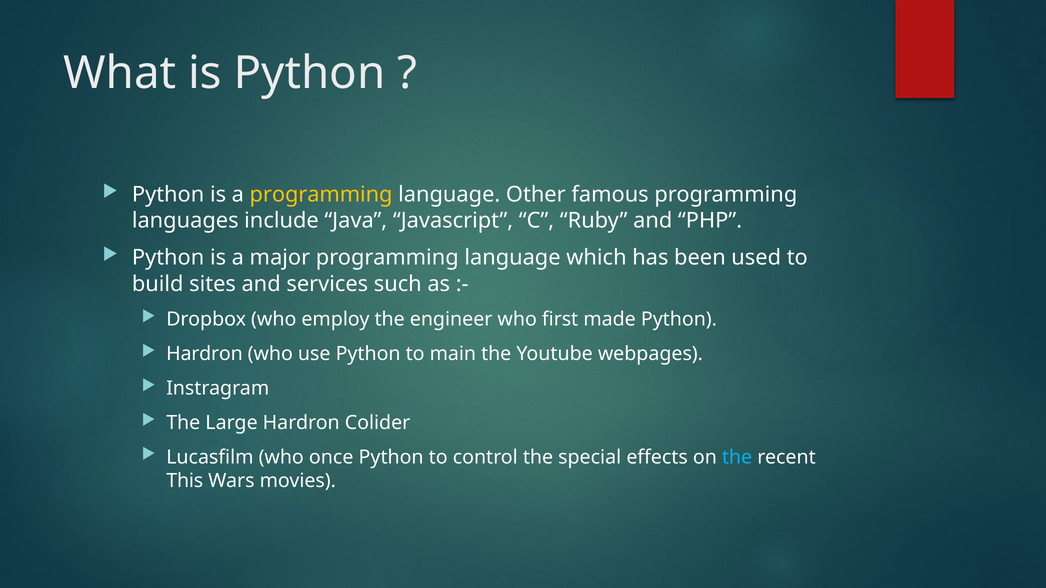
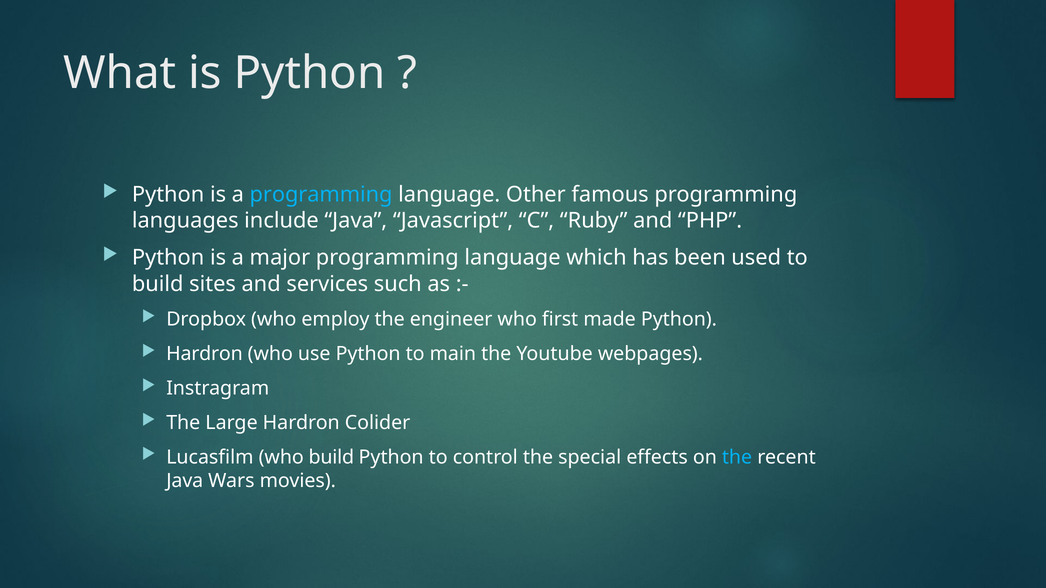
programming at (321, 195) colour: yellow -> light blue
who once: once -> build
This at (185, 481): This -> Java
